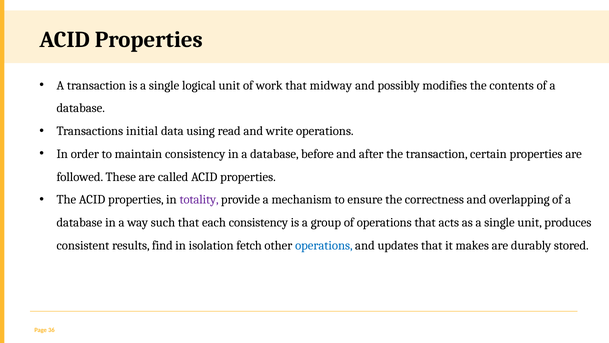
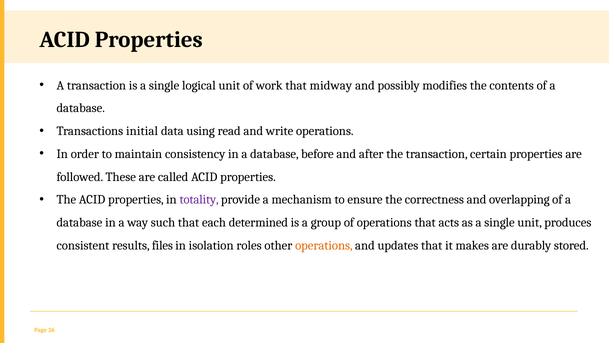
each consistency: consistency -> determined
find: find -> files
fetch: fetch -> roles
operations at (324, 245) colour: blue -> orange
